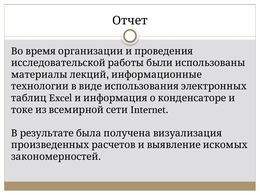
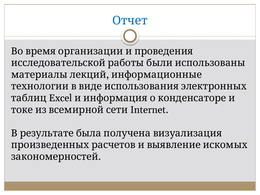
Отчет colour: black -> blue
